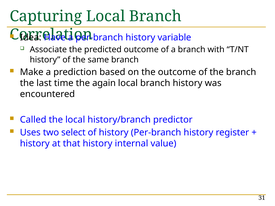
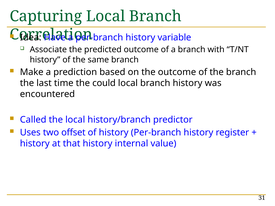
again: again -> could
select: select -> offset
